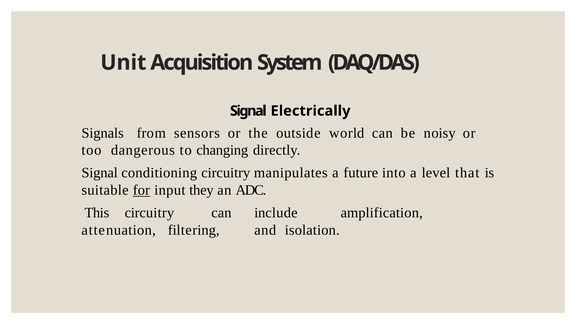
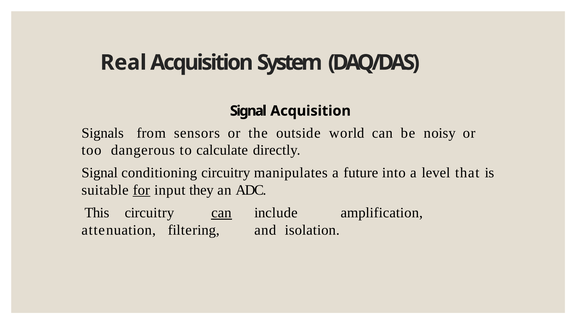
Unit: Unit -> Real
Signal Electrically: Electrically -> Acquisition
changing: changing -> calculate
can at (221, 213) underline: none -> present
